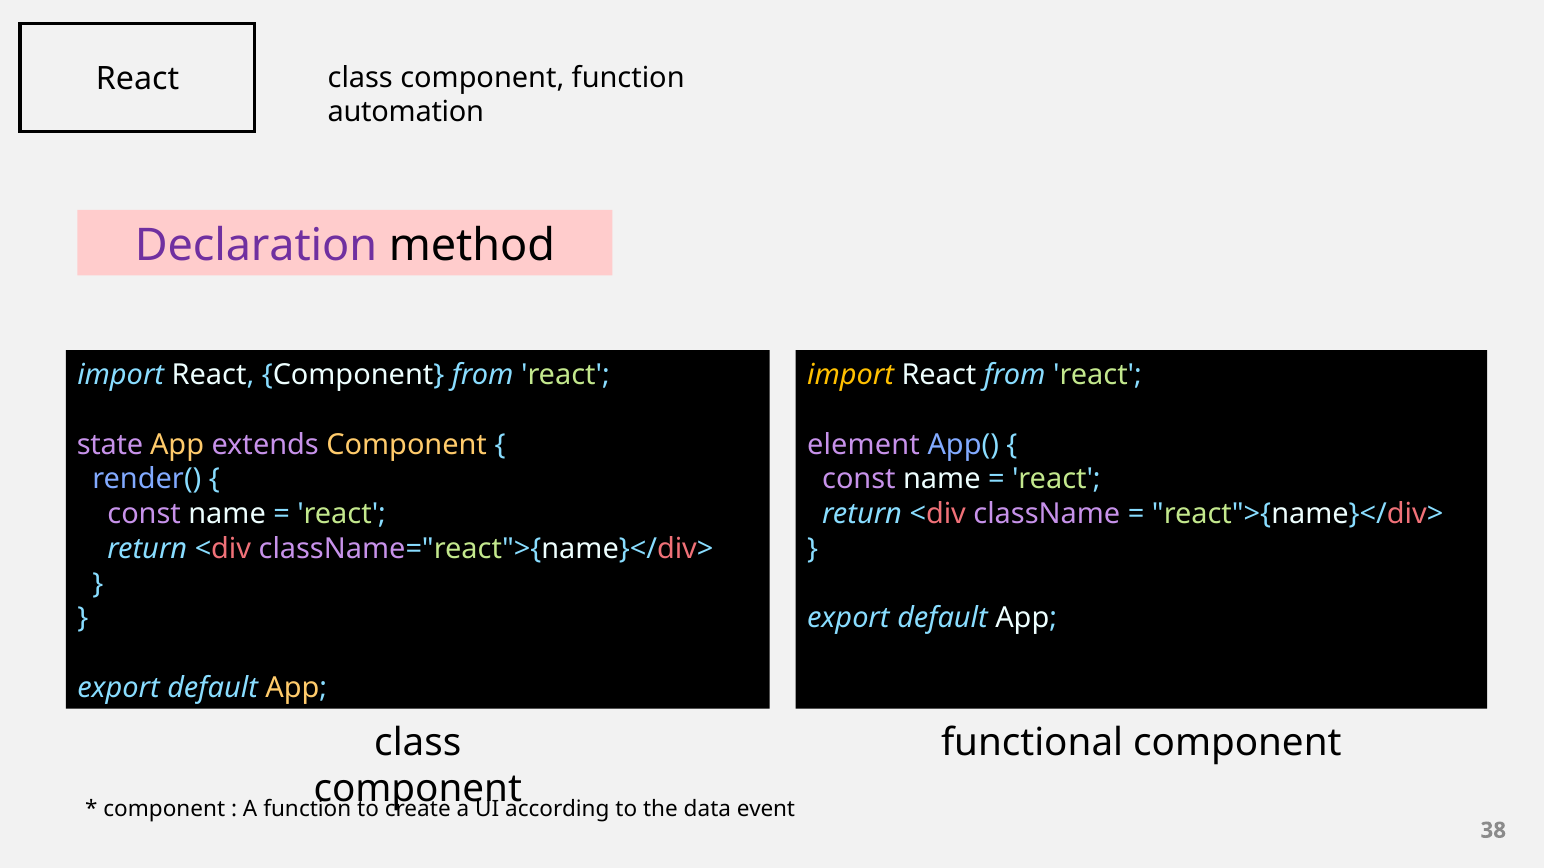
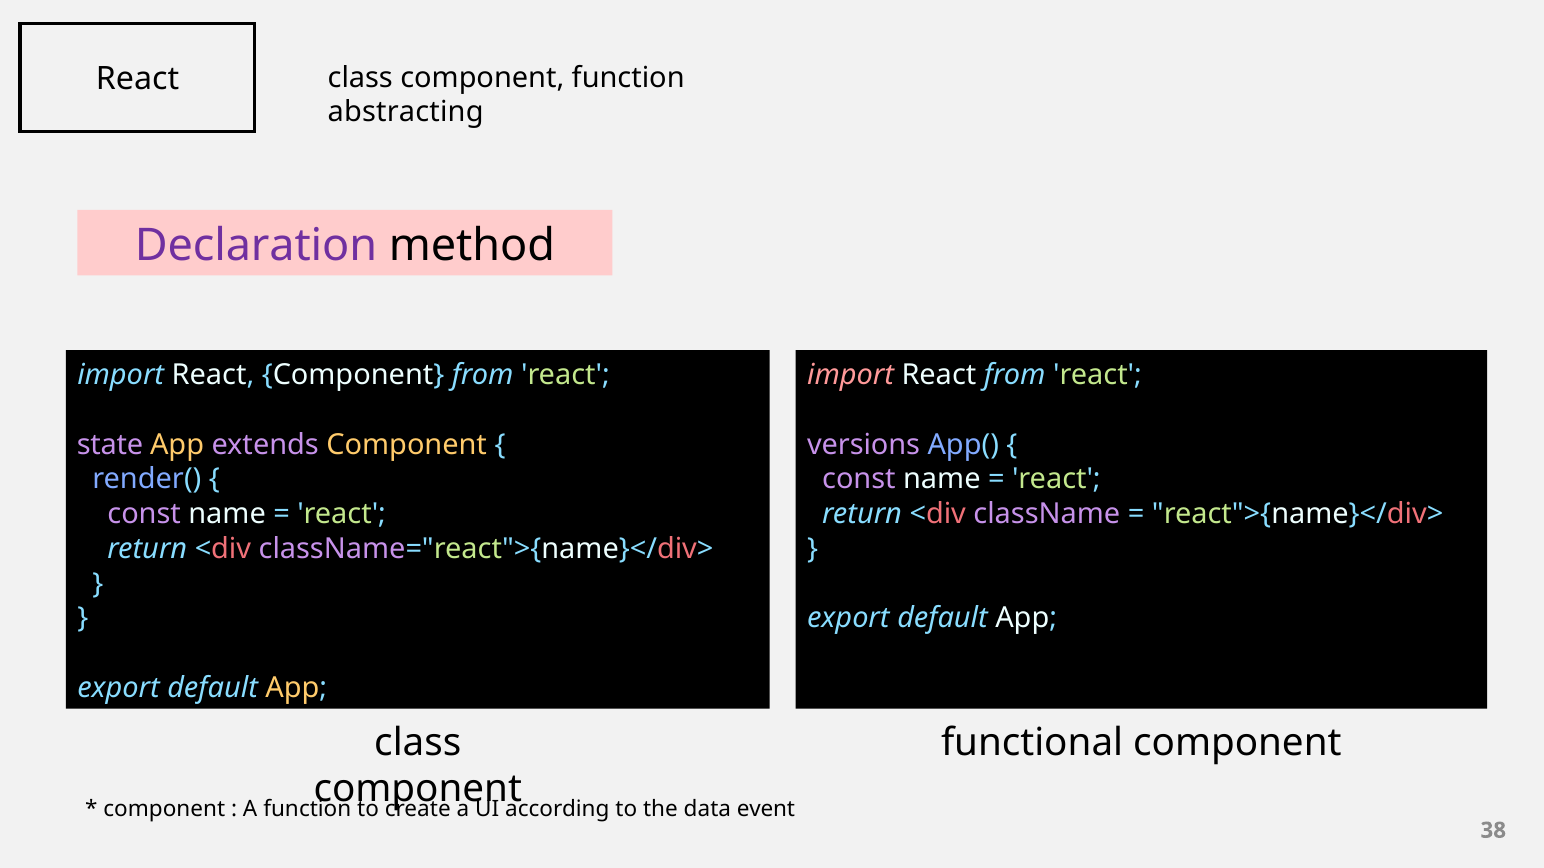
automation: automation -> abstracting
import at (851, 375) colour: yellow -> pink
element: element -> versions
